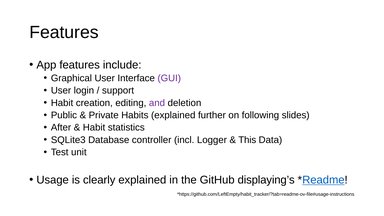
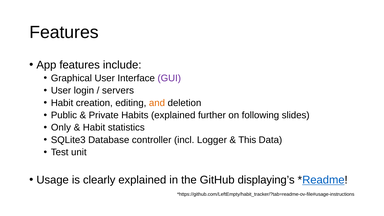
support: support -> servers
and colour: purple -> orange
After: After -> Only
